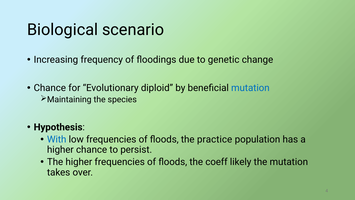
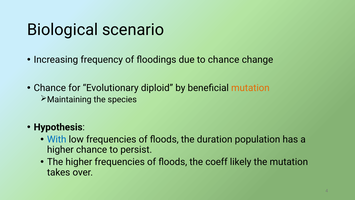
to genetic: genetic -> chance
mutation at (250, 88) colour: blue -> orange
practice: practice -> duration
